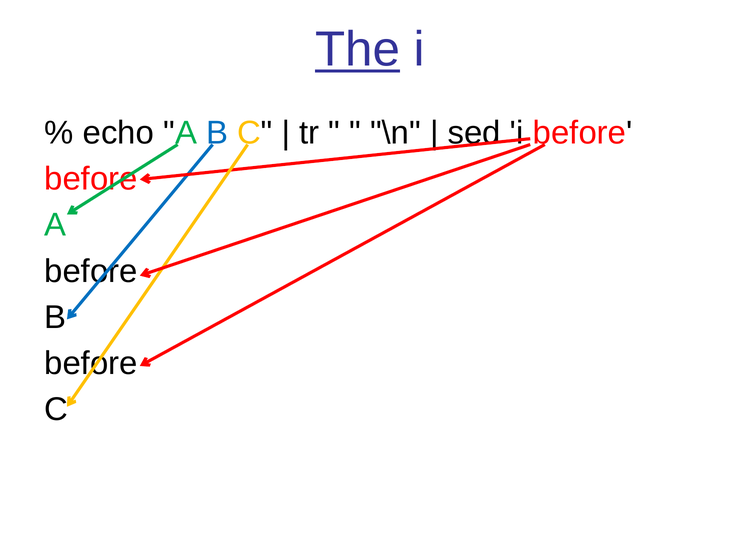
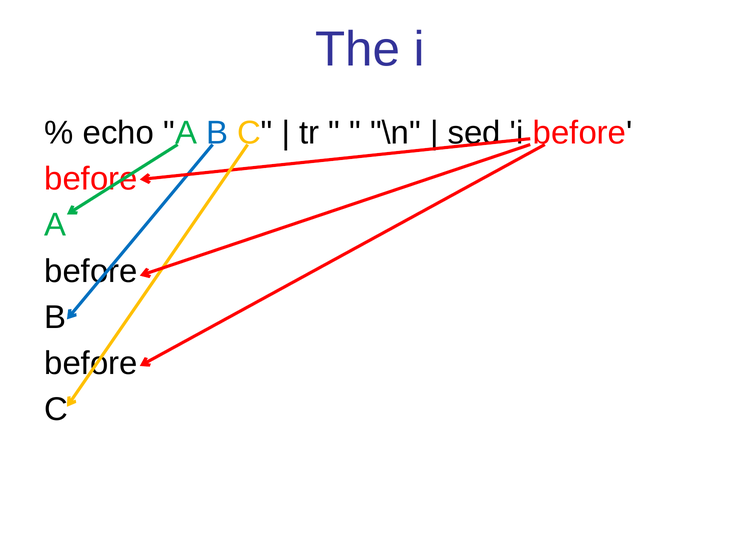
The underline: present -> none
